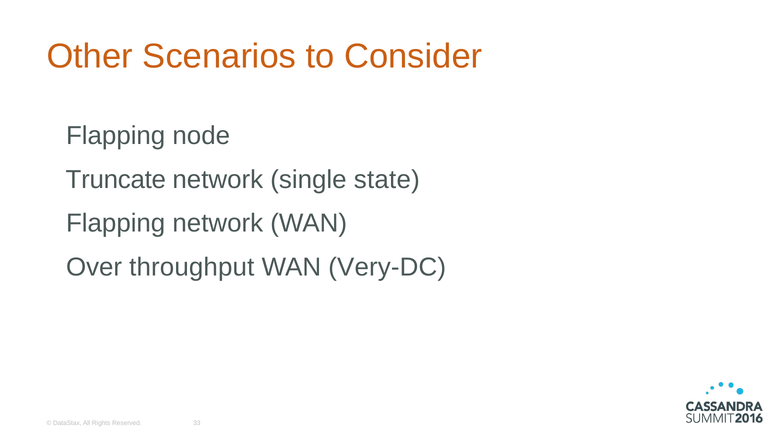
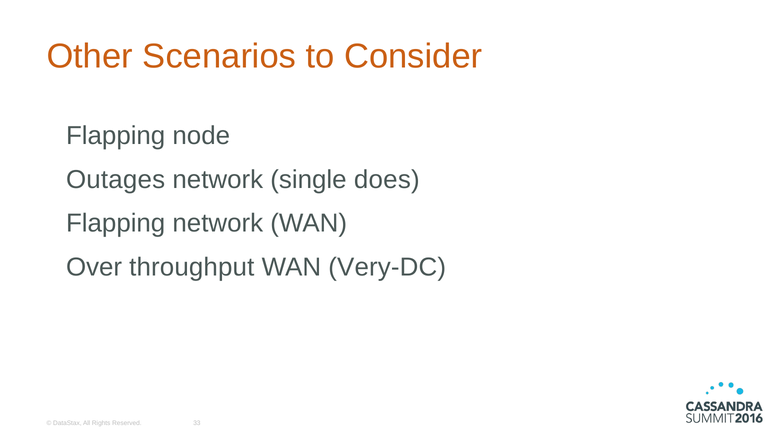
Truncate: Truncate -> Outages
state: state -> does
